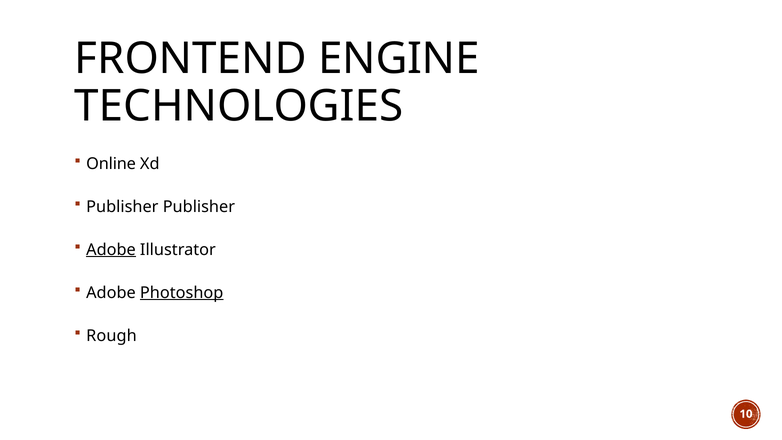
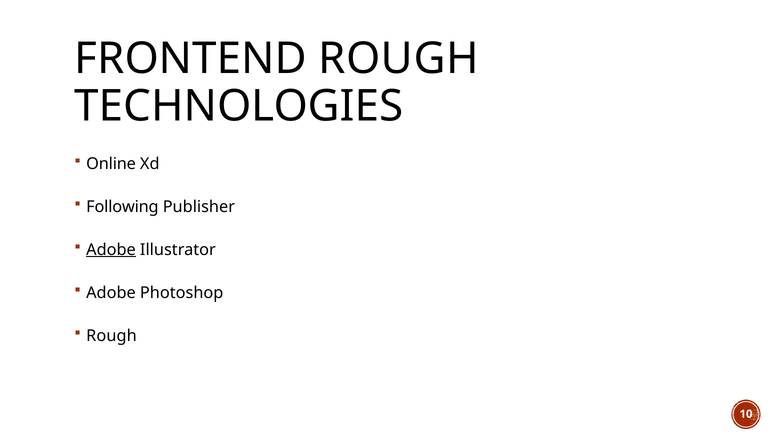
FRONTEND ENGINE: ENGINE -> ROUGH
Publisher at (122, 207): Publisher -> Following
Photoshop underline: present -> none
